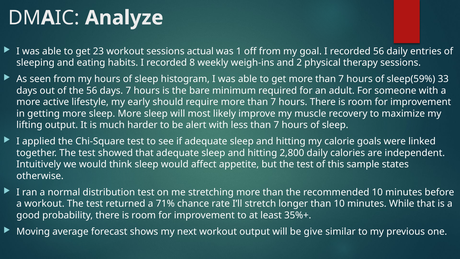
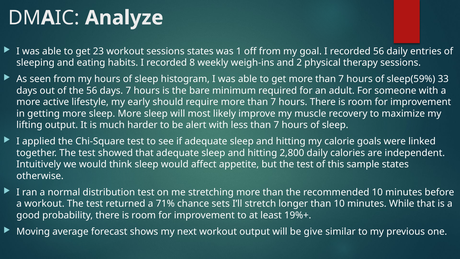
sessions actual: actual -> states
rate: rate -> sets
35%+: 35%+ -> 19%+
